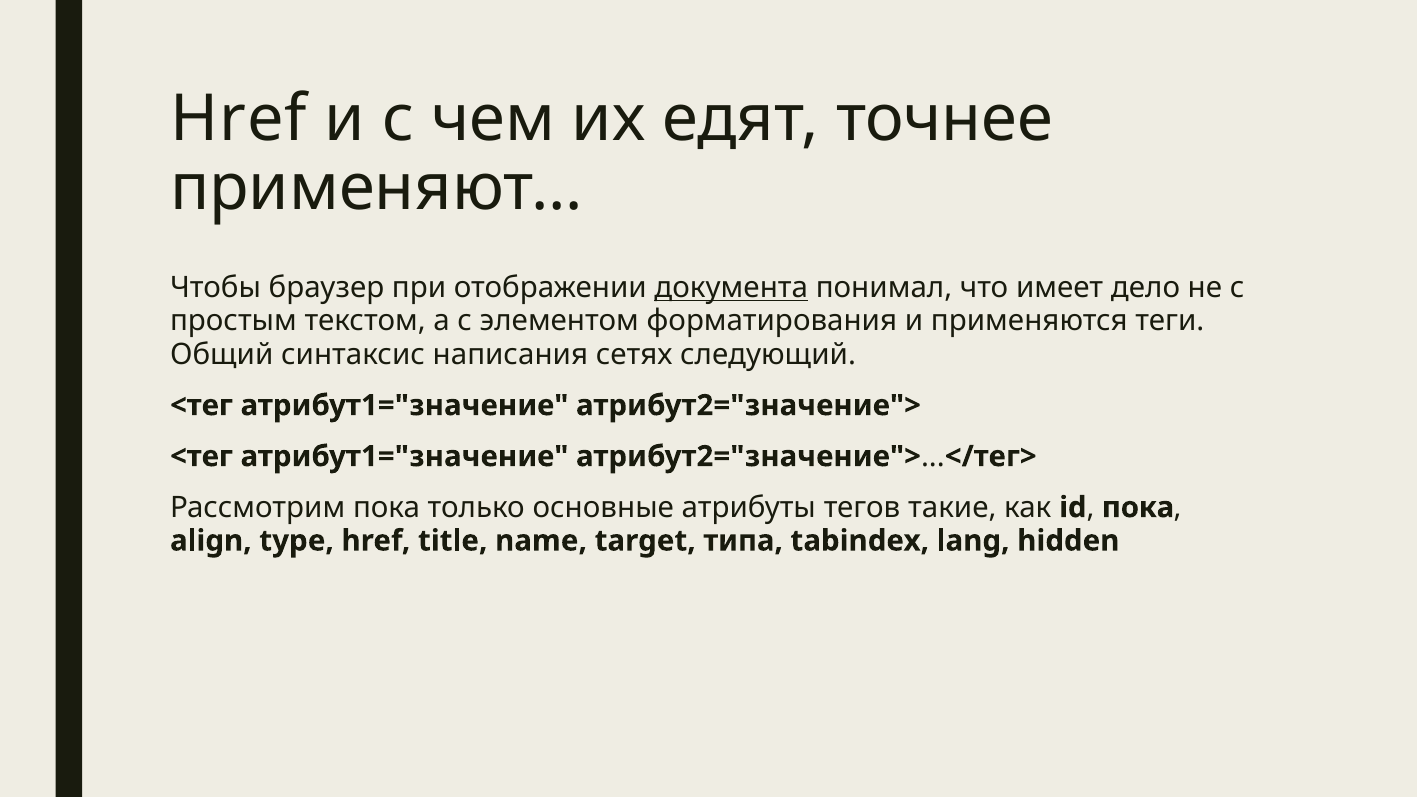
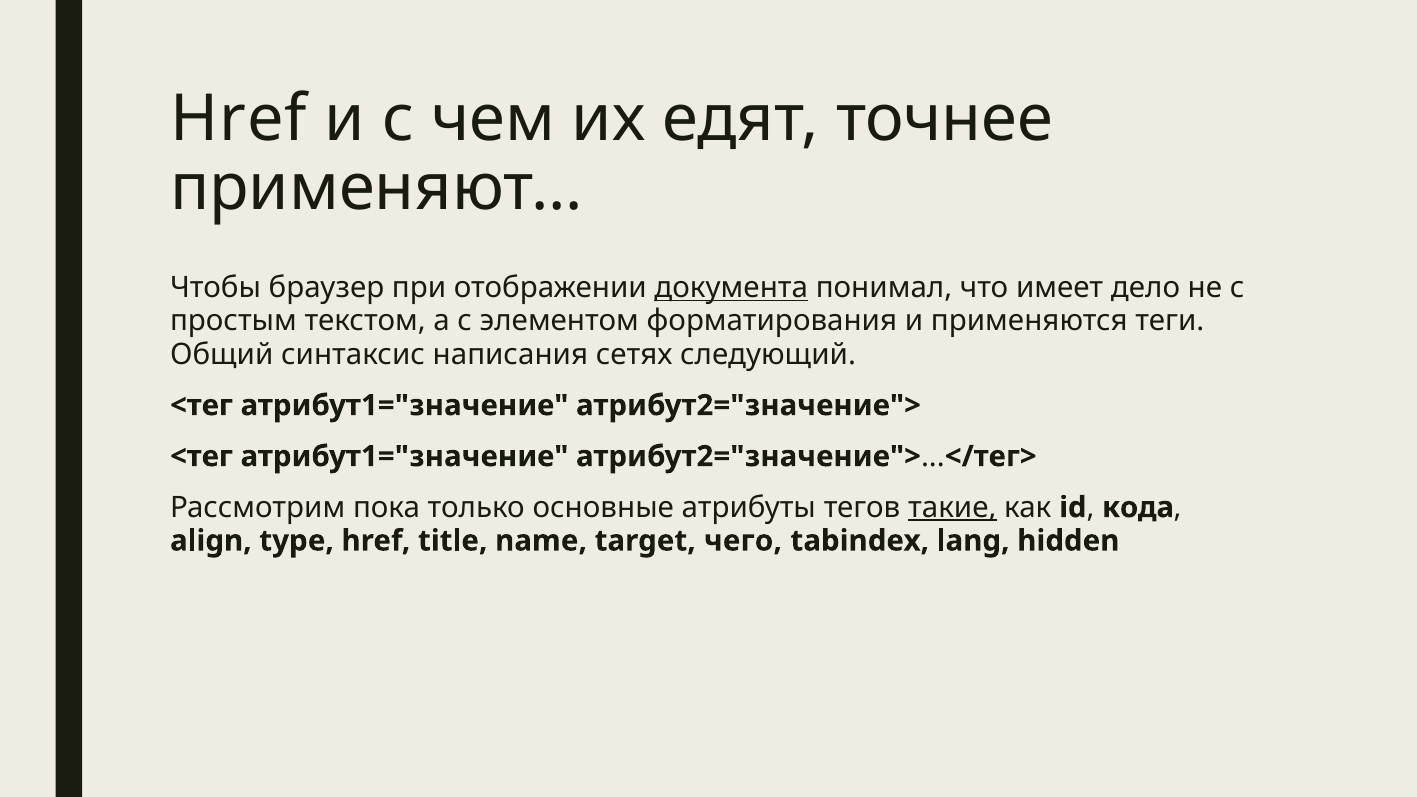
такие underline: none -> present
пока at (1138, 508): пока -> кода
типа: типа -> чего
